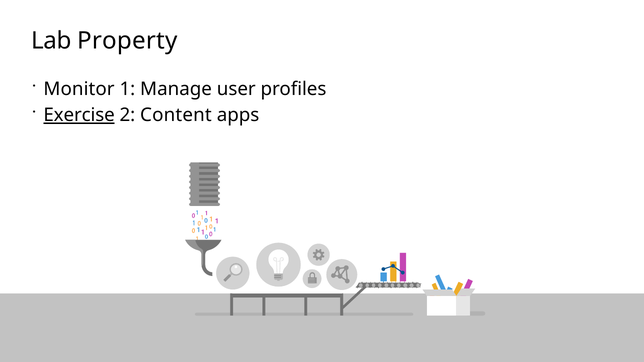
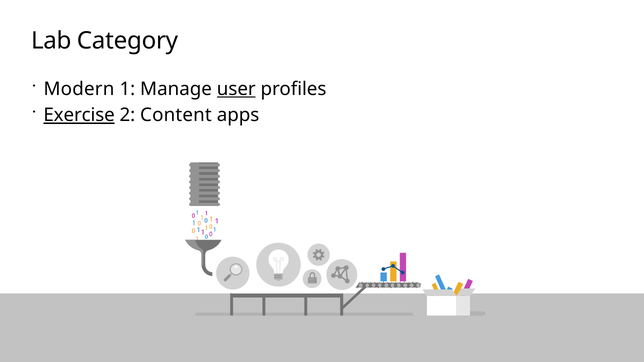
Property: Property -> Category
Monitor: Monitor -> Modern
user underline: none -> present
